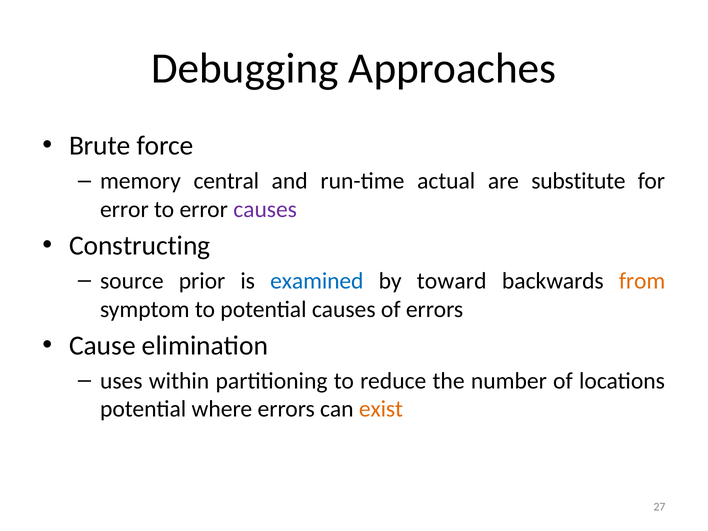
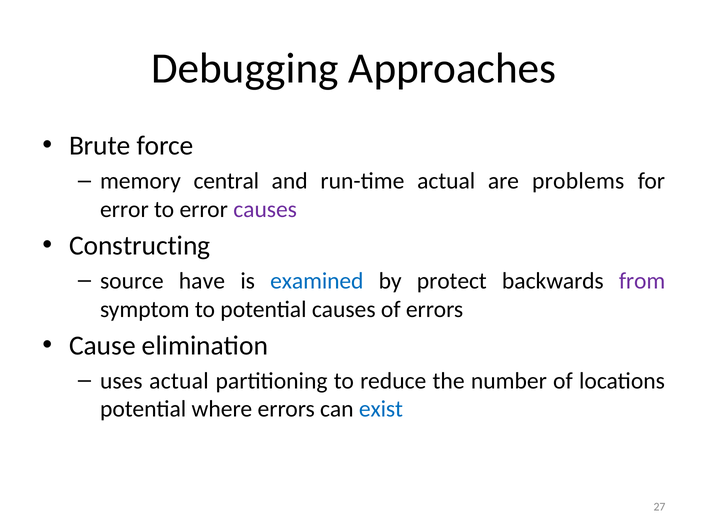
substitute: substitute -> problems
prior: prior -> have
toward: toward -> protect
from colour: orange -> purple
uses within: within -> actual
exist colour: orange -> blue
